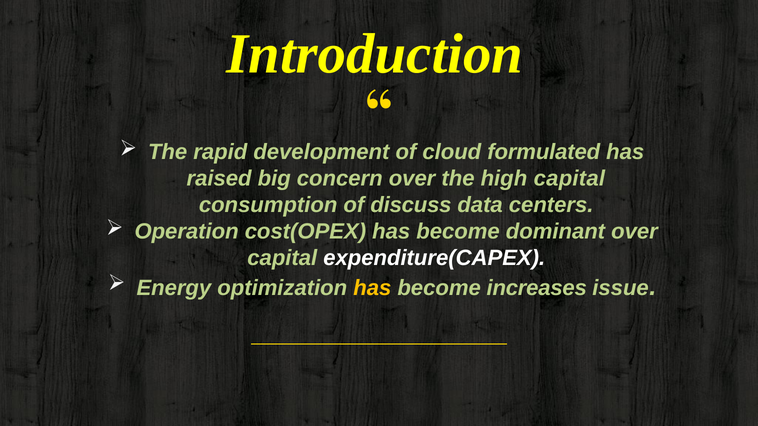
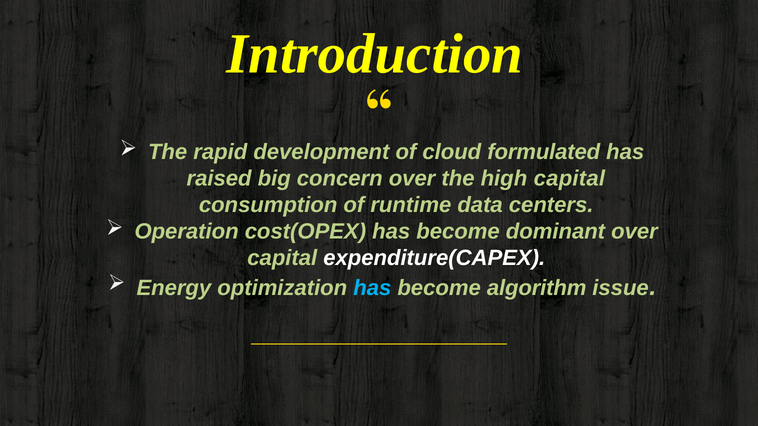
discuss: discuss -> runtime
has at (372, 288) colour: yellow -> light blue
increases: increases -> algorithm
